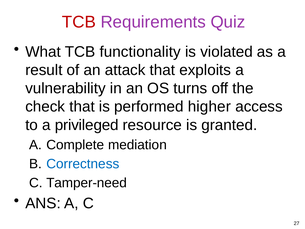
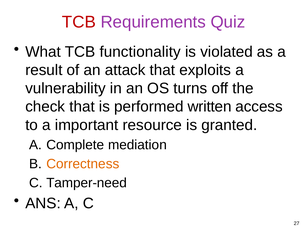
higher: higher -> written
privileged: privileged -> important
Correctness colour: blue -> orange
